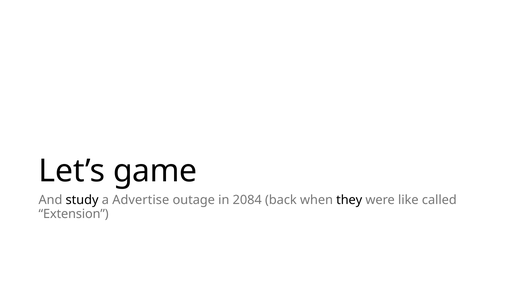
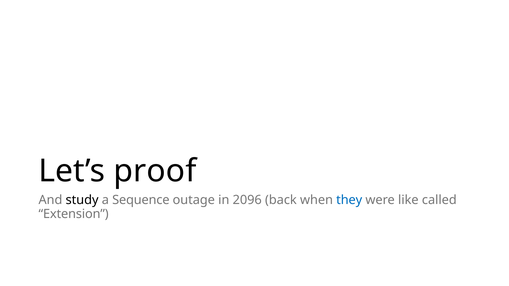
game: game -> proof
Advertise: Advertise -> Sequence
2084: 2084 -> 2096
they colour: black -> blue
